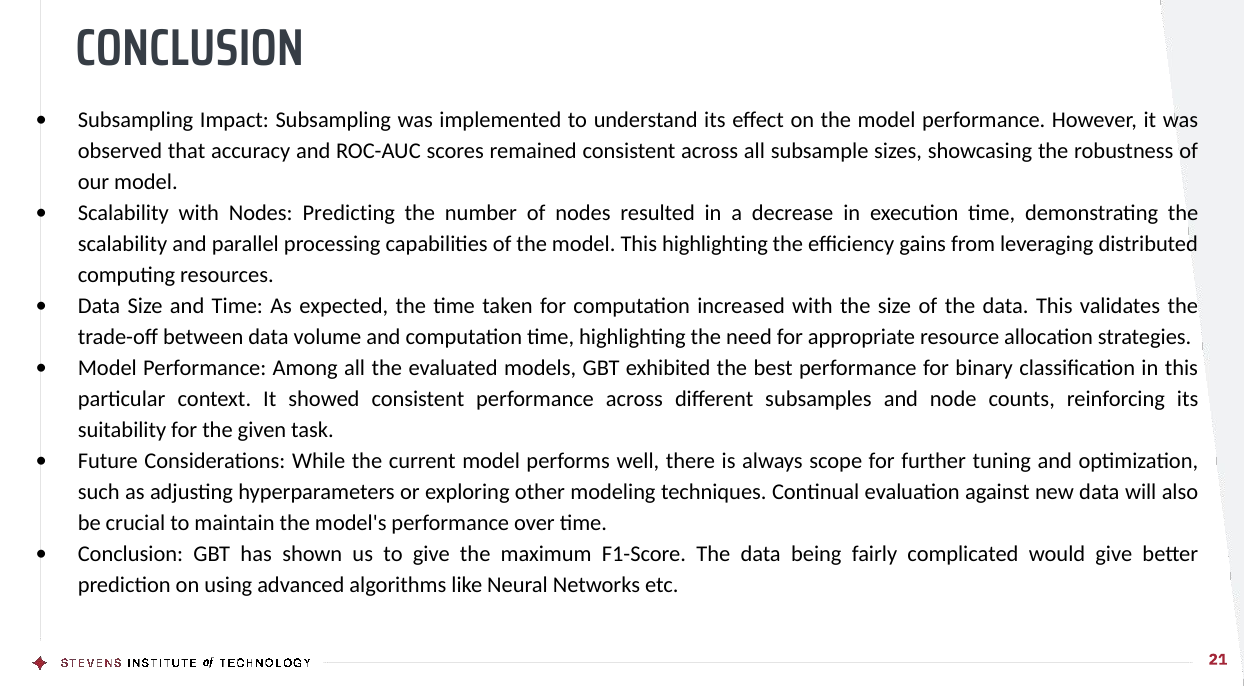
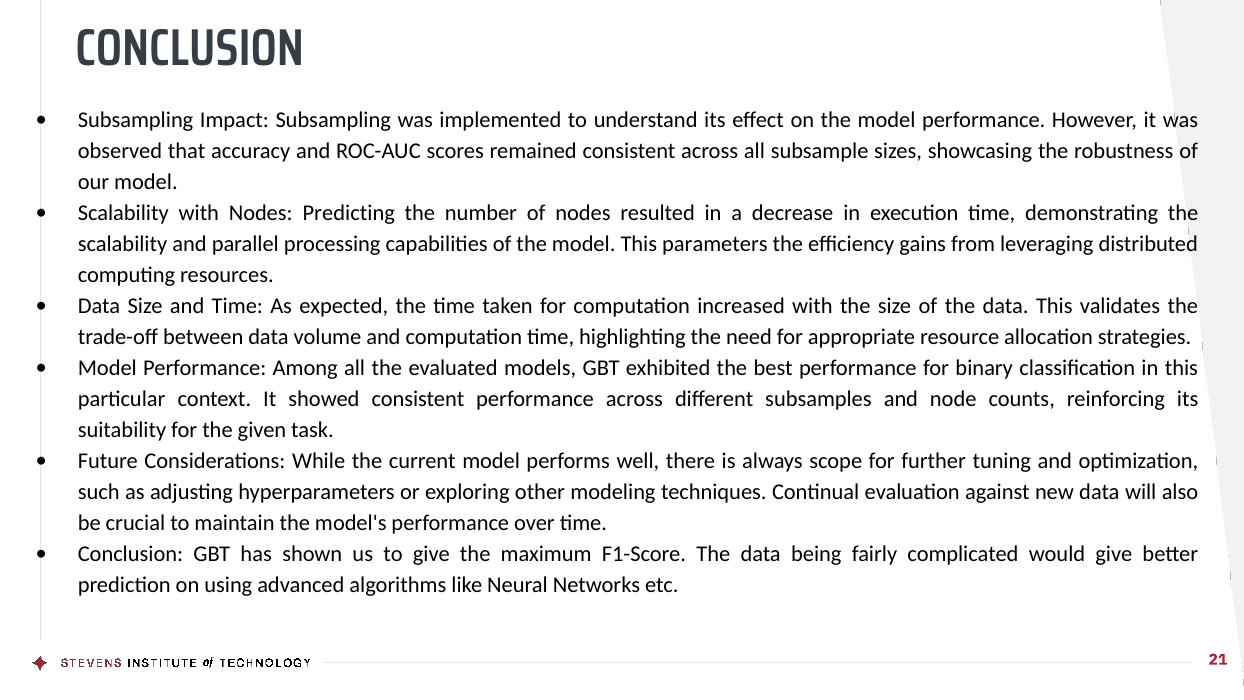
This highlighting: highlighting -> parameters
